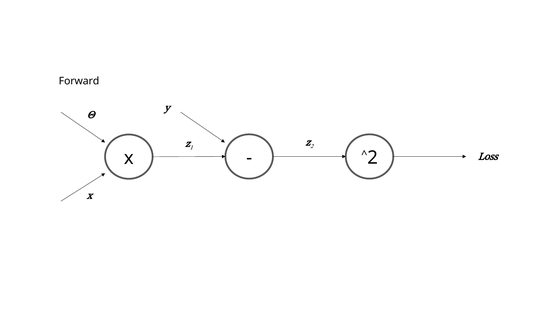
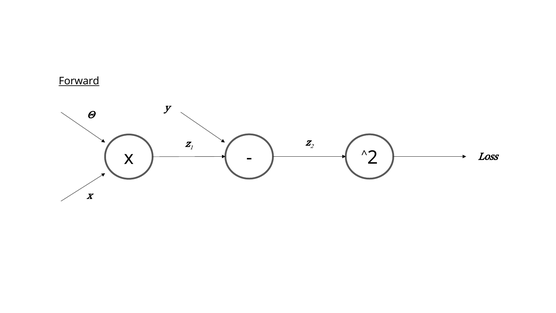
Forward underline: none -> present
